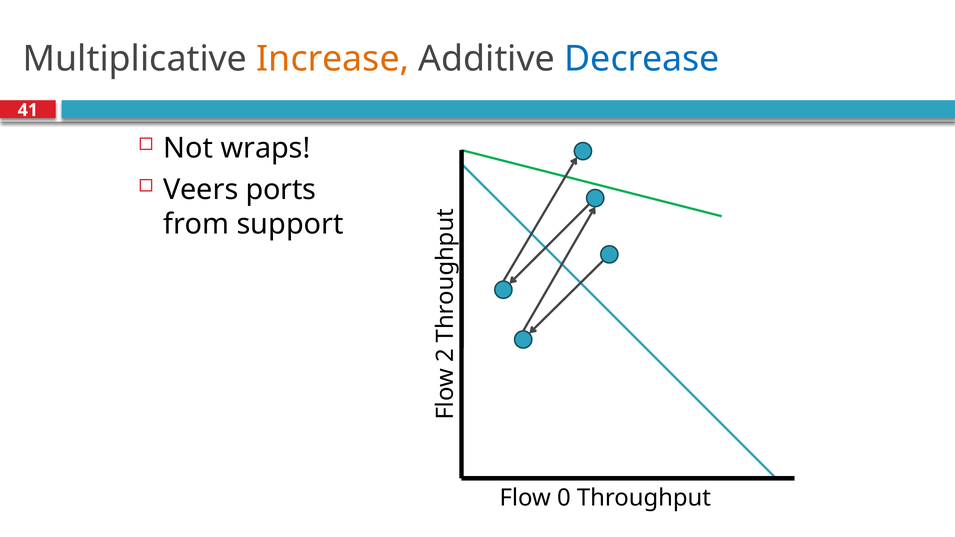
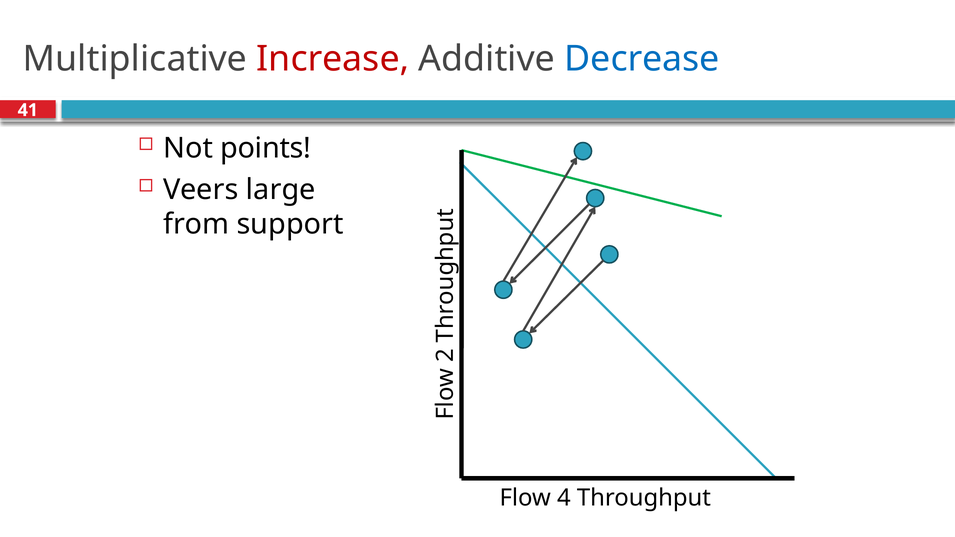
Increase colour: orange -> red
wraps: wraps -> points
ports: ports -> large
0: 0 -> 4
